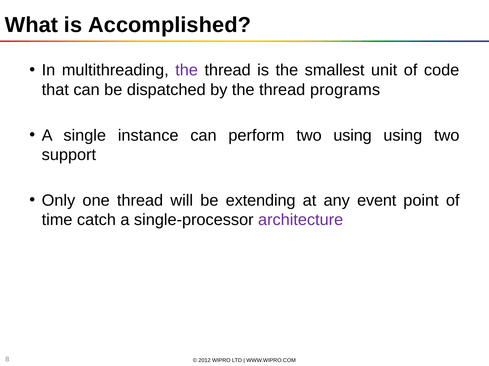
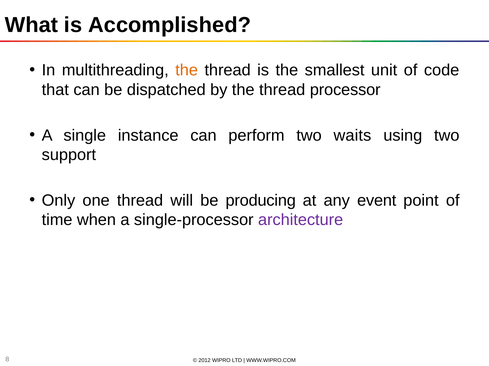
the at (187, 70) colour: purple -> orange
programs: programs -> processor
two using: using -> waits
extending: extending -> producing
catch: catch -> when
